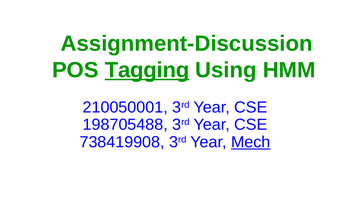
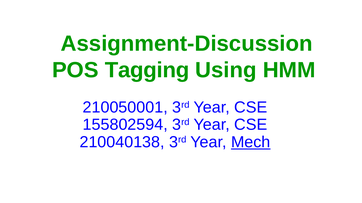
Tagging underline: present -> none
198705488: 198705488 -> 155802594
738419908: 738419908 -> 210040138
